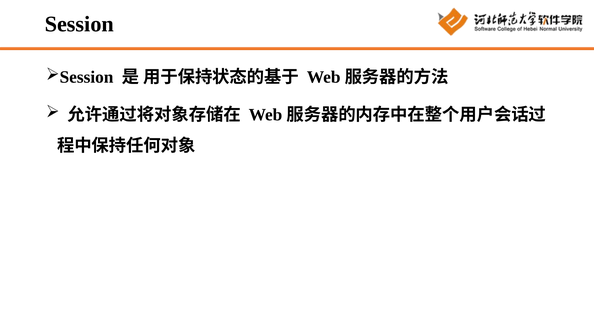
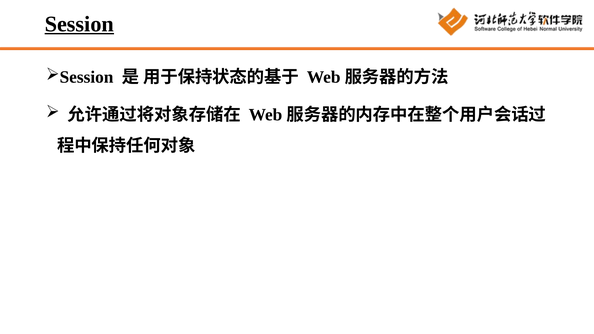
Session underline: none -> present
